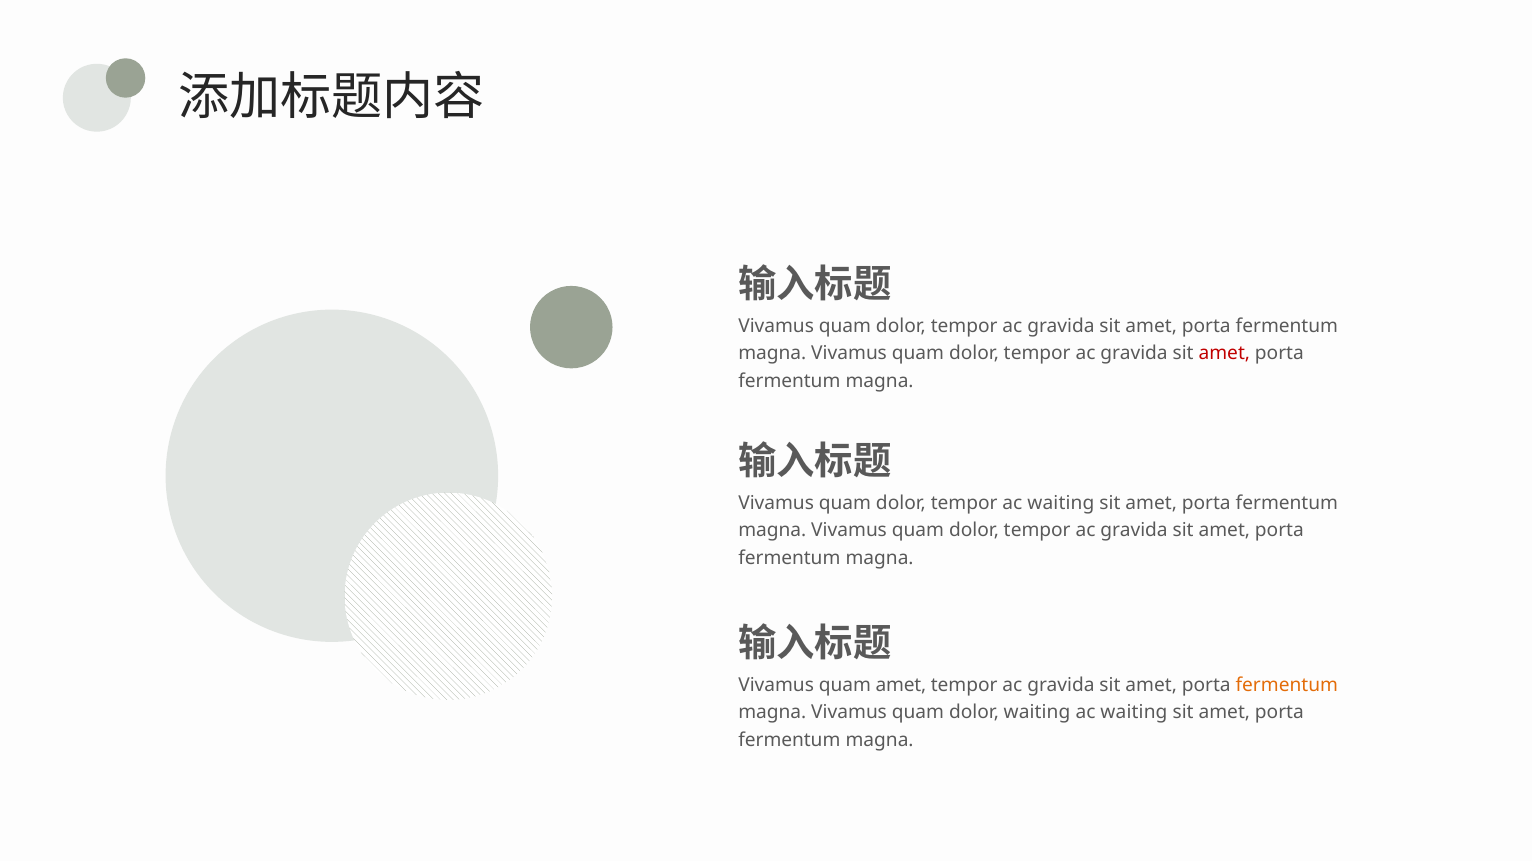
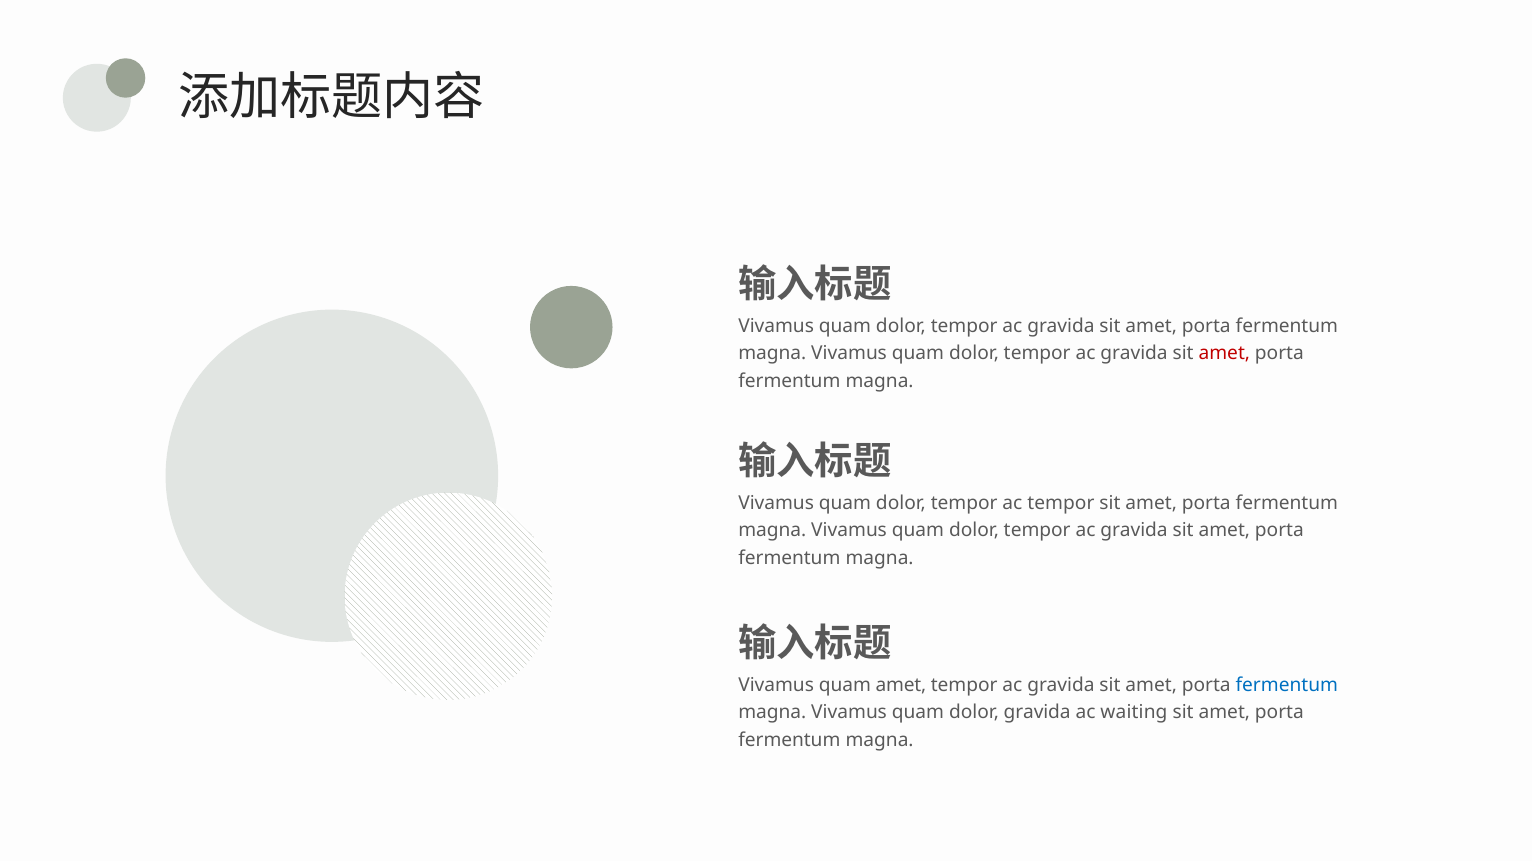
tempor ac waiting: waiting -> tempor
fermentum at (1287, 686) colour: orange -> blue
dolor waiting: waiting -> gravida
